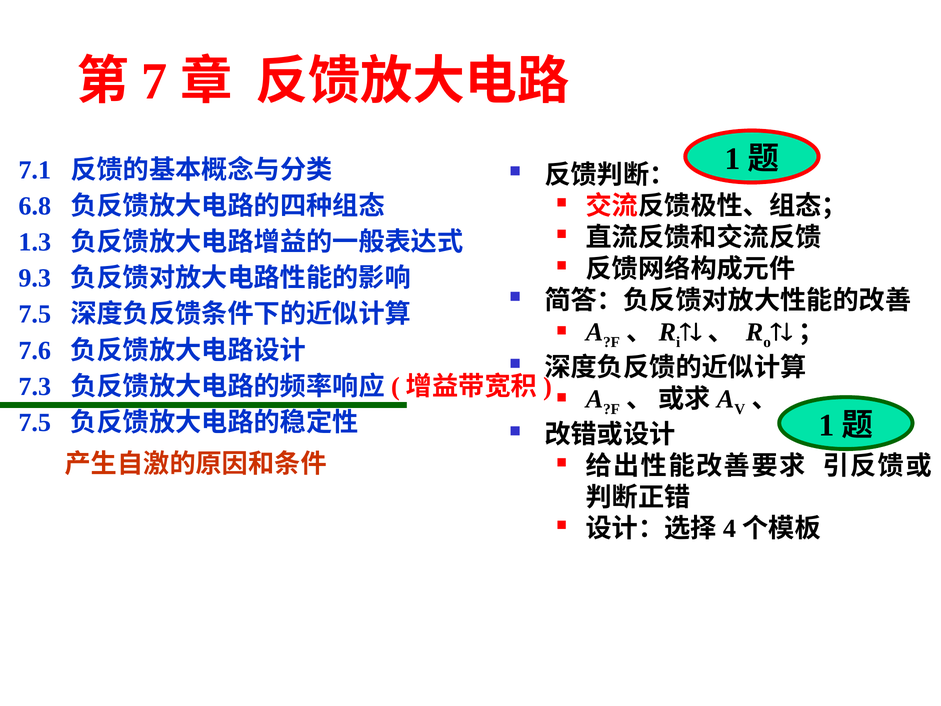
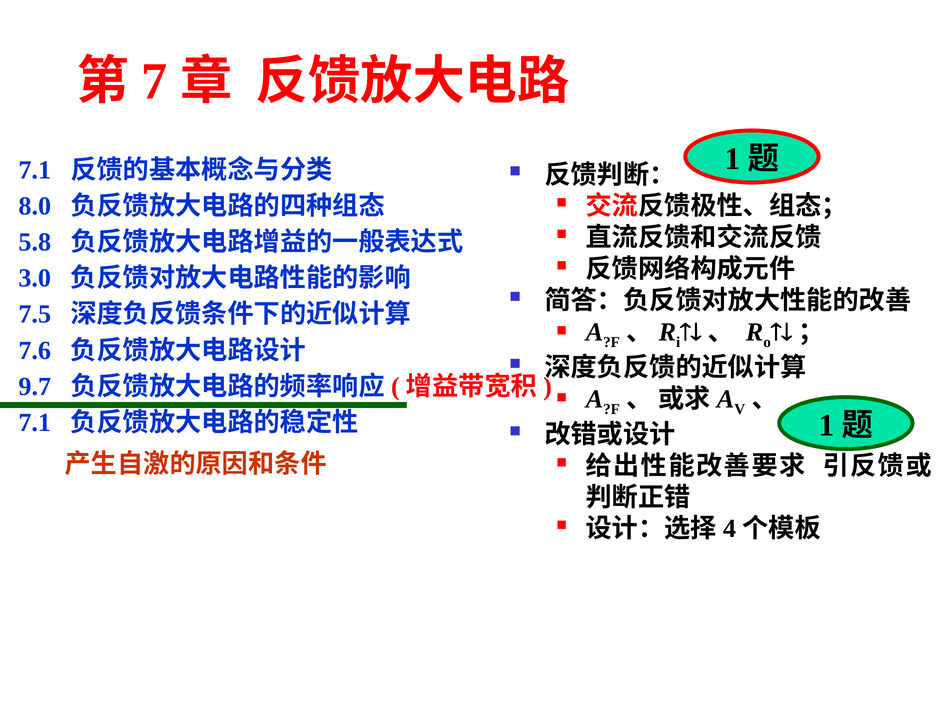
6.8: 6.8 -> 8.0
1.3: 1.3 -> 5.8
9.3: 9.3 -> 3.0
7.3: 7.3 -> 9.7
7.5 at (35, 422): 7.5 -> 7.1
